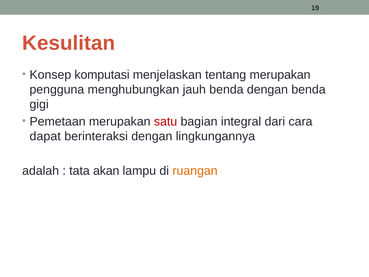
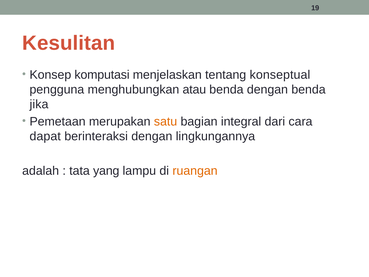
tentang merupakan: merupakan -> konseptual
jauh: jauh -> atau
gigi: gigi -> jika
satu colour: red -> orange
akan: akan -> yang
